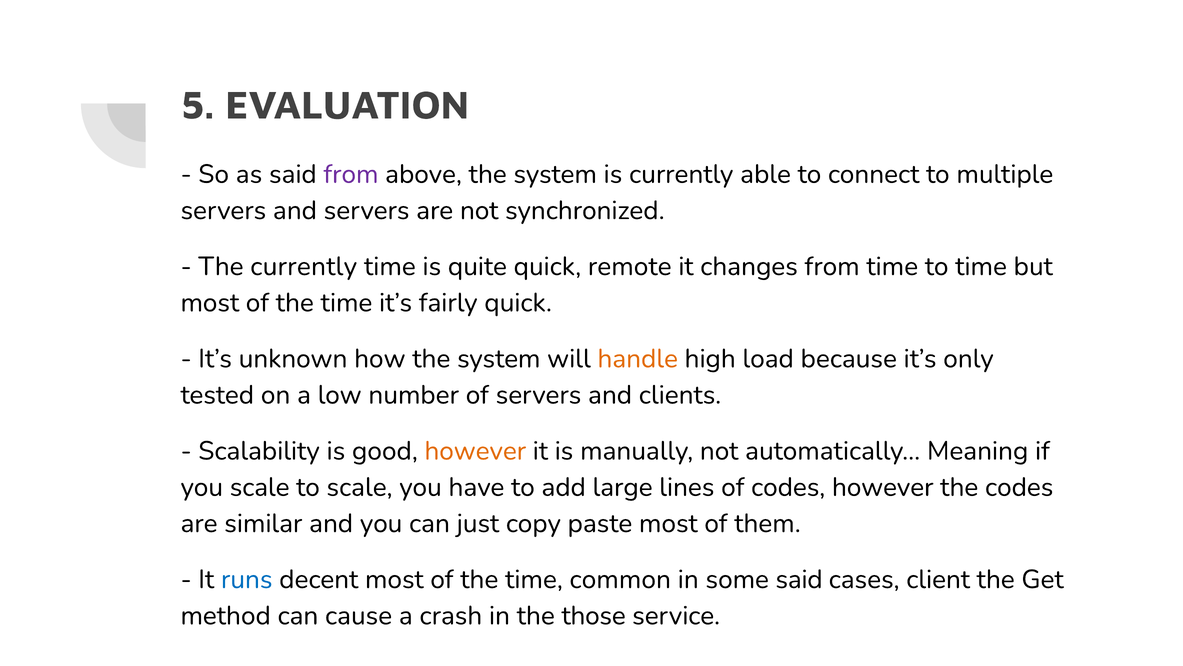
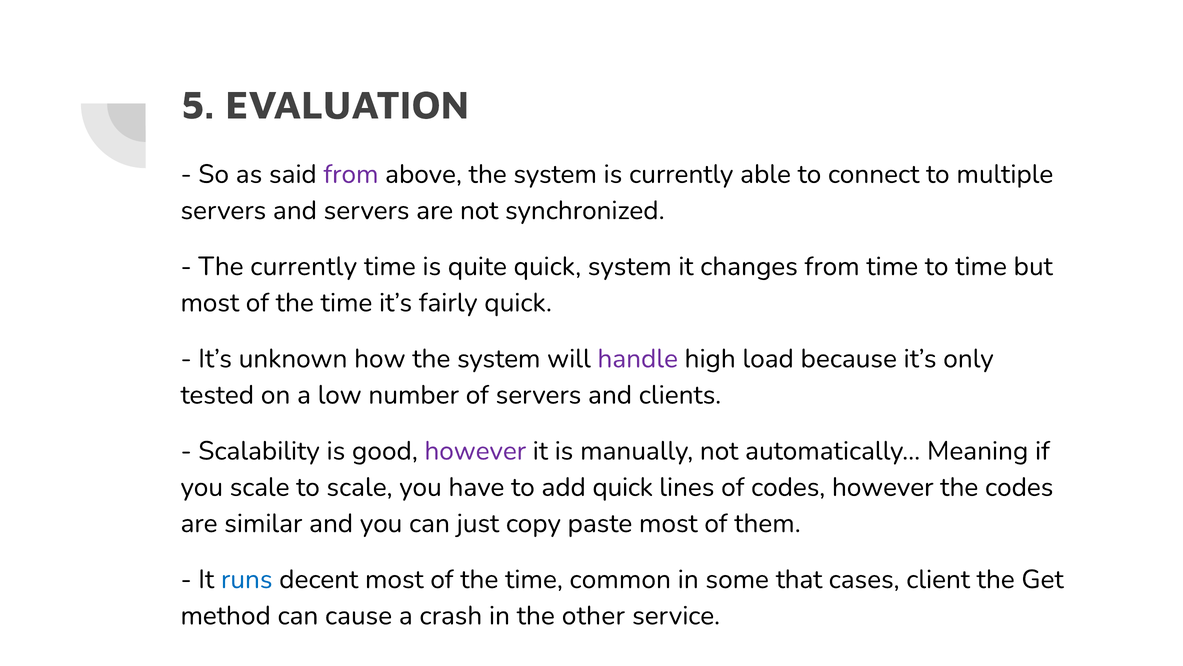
quick remote: remote -> system
handle colour: orange -> purple
however at (475, 451) colour: orange -> purple
add large: large -> quick
some said: said -> that
those: those -> other
